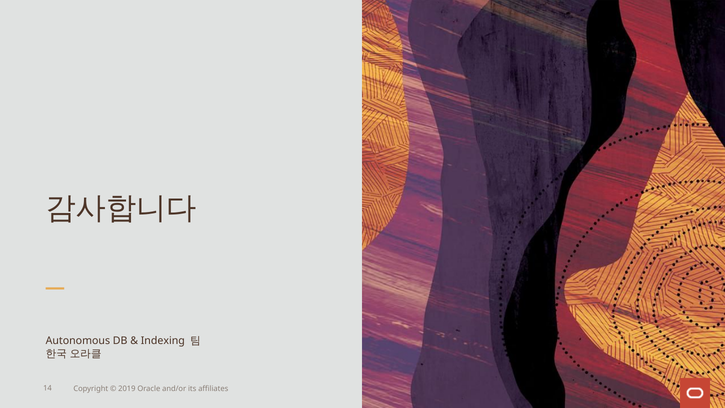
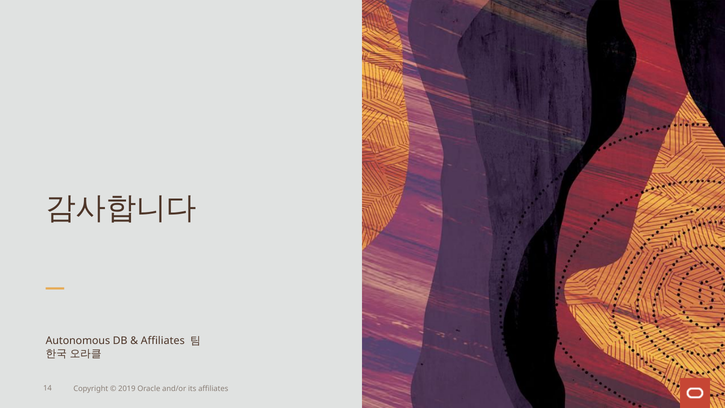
Indexing at (163, 341): Indexing -> Affiliates
